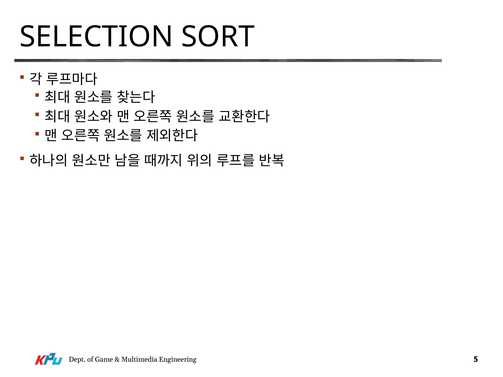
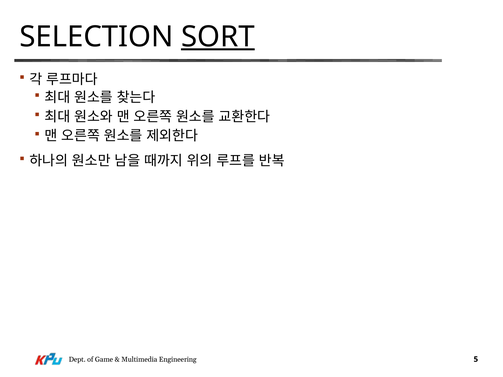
SORT underline: none -> present
